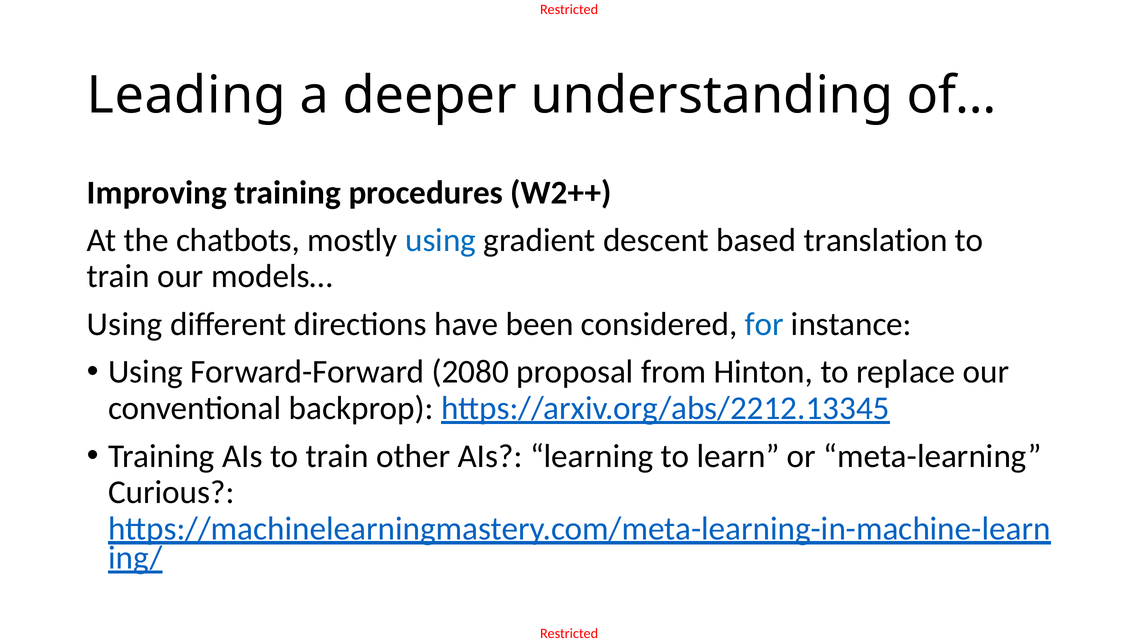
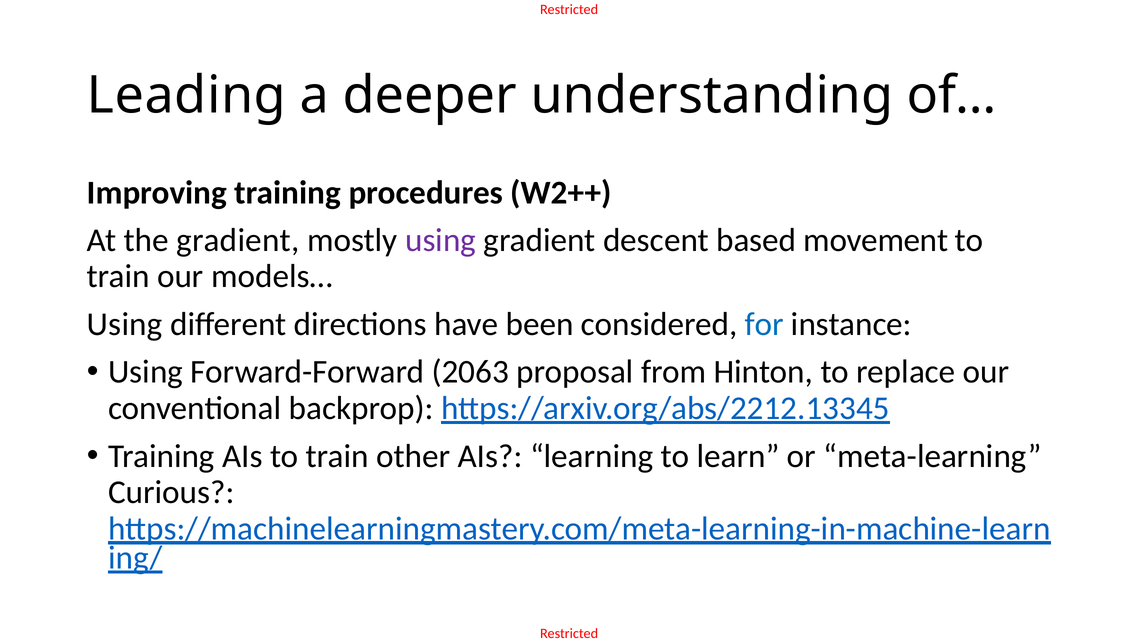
the chatbots: chatbots -> gradient
using at (441, 240) colour: blue -> purple
translation: translation -> movement
2080: 2080 -> 2063
